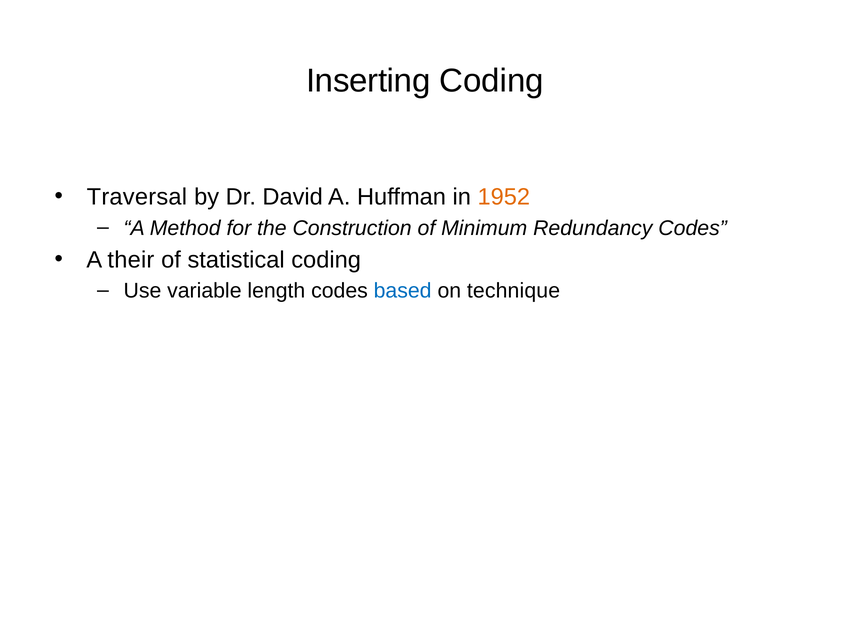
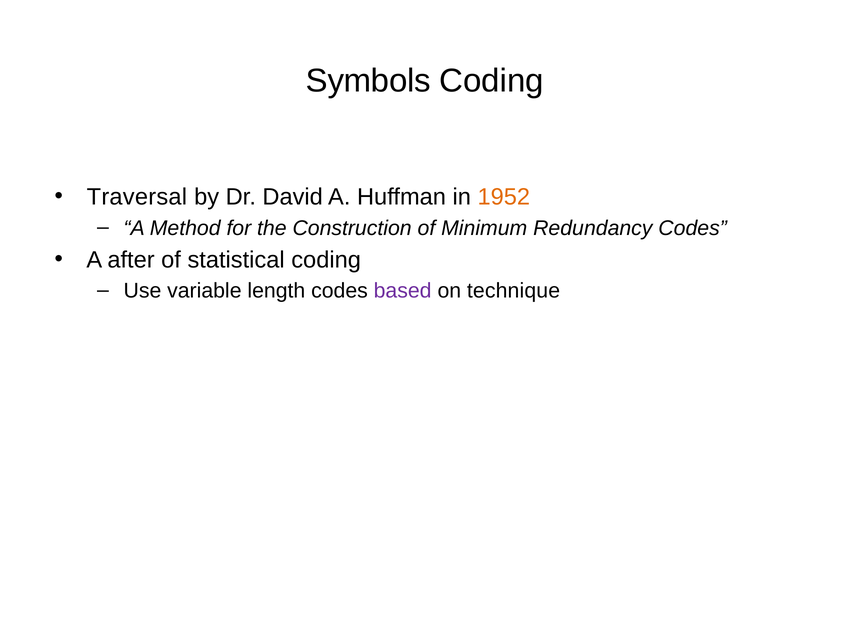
Inserting: Inserting -> Symbols
their: their -> after
based colour: blue -> purple
